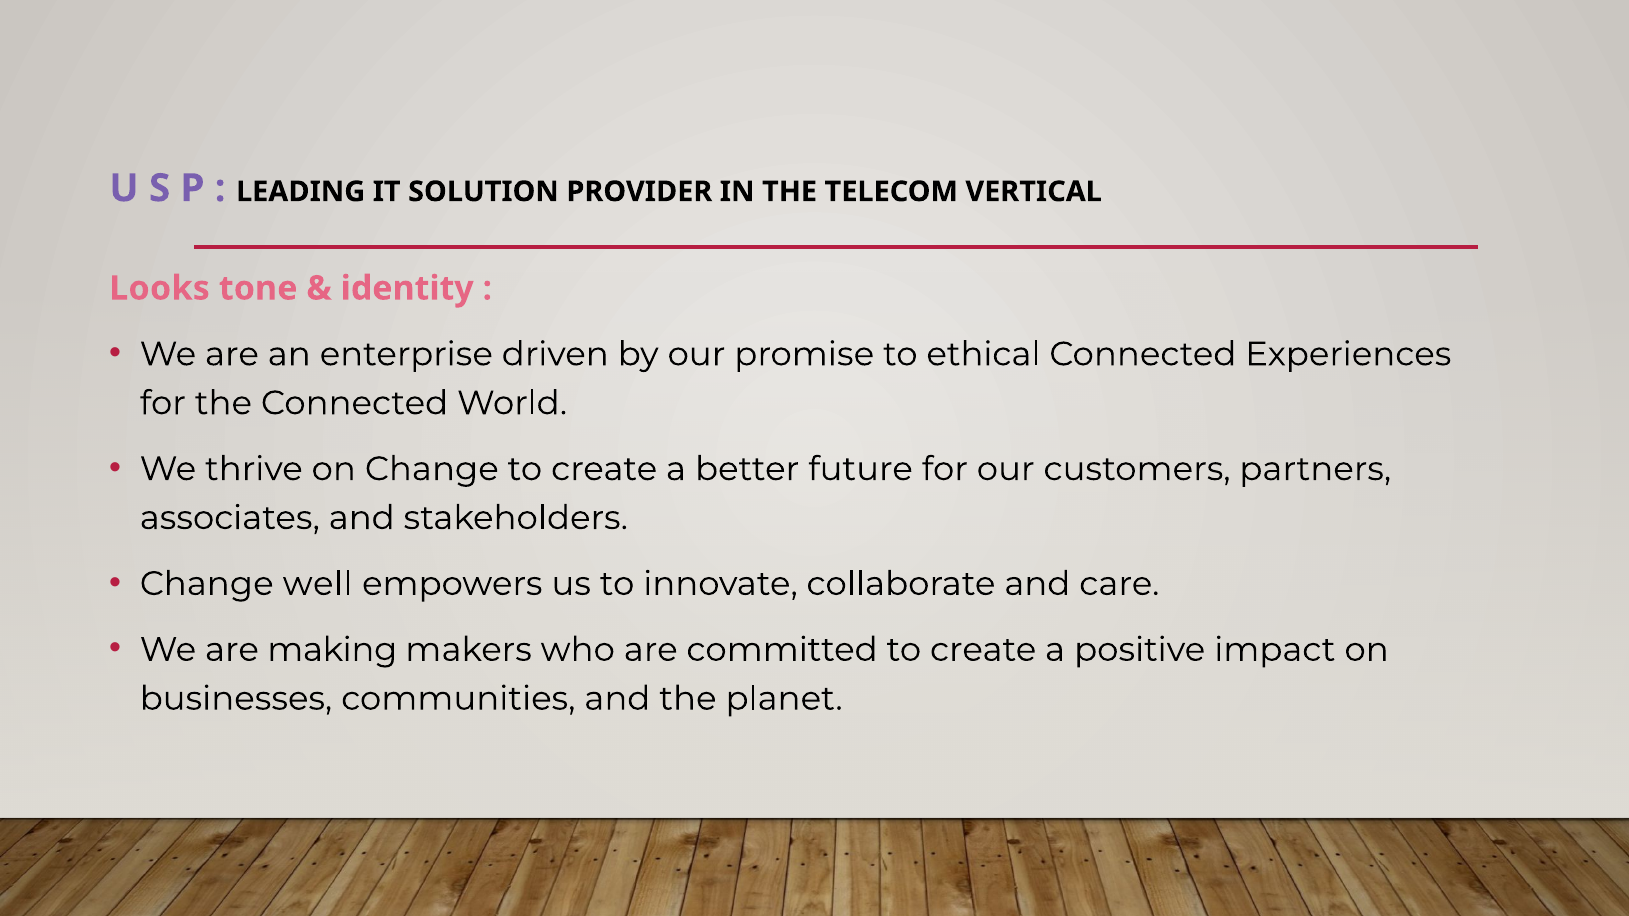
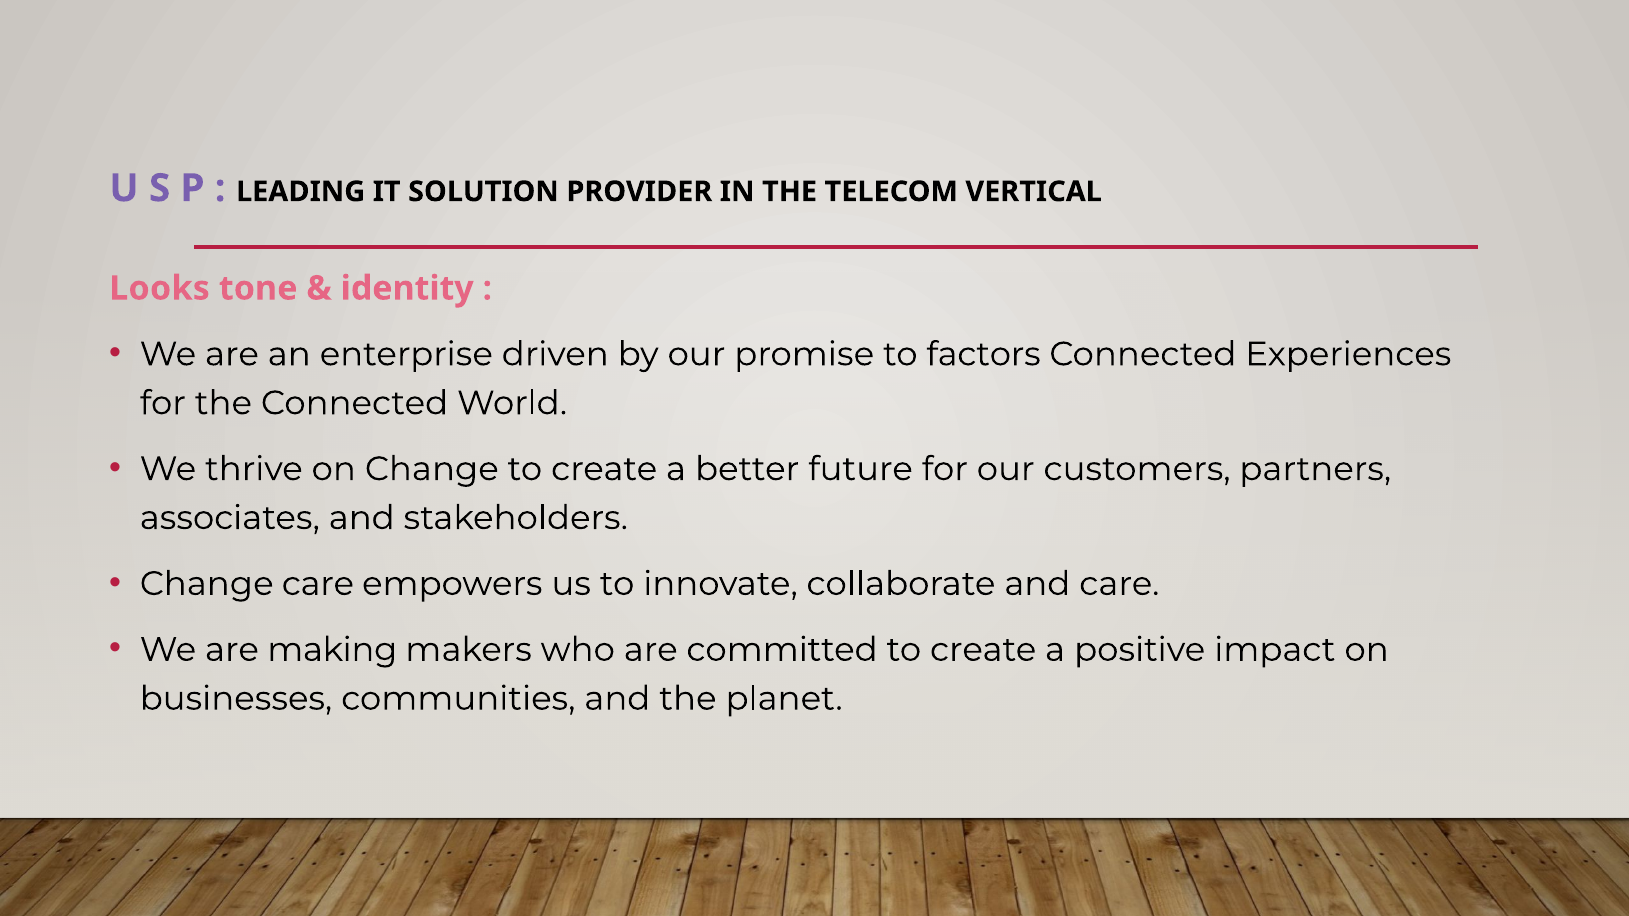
ethical: ethical -> factors
Change well: well -> care
